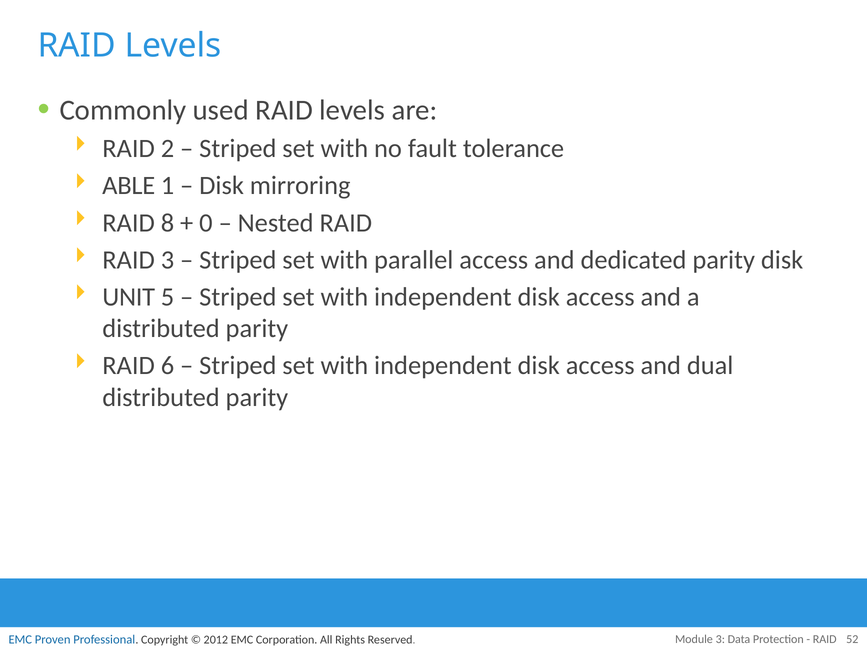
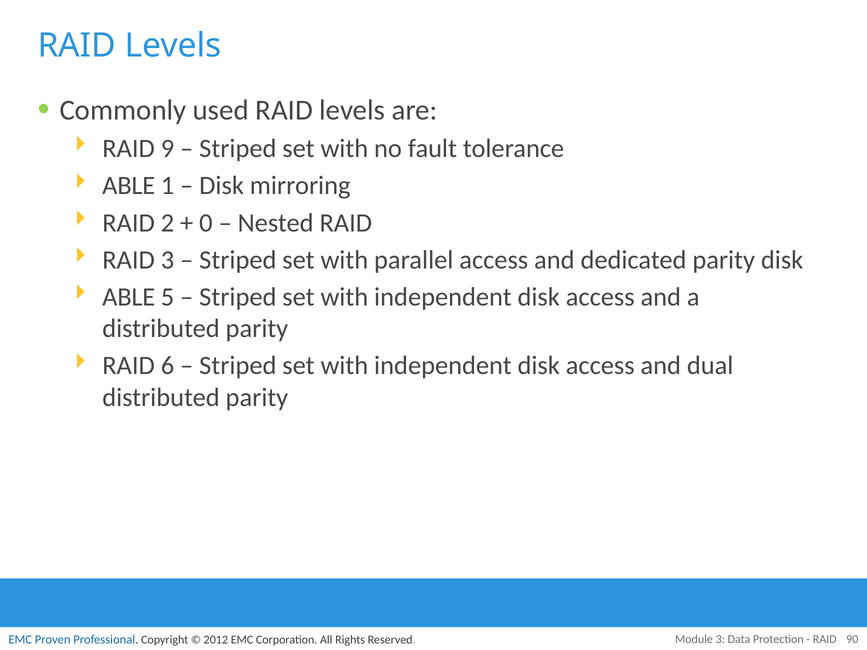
2: 2 -> 9
8: 8 -> 2
UNIT at (129, 297): UNIT -> ABLE
52: 52 -> 90
